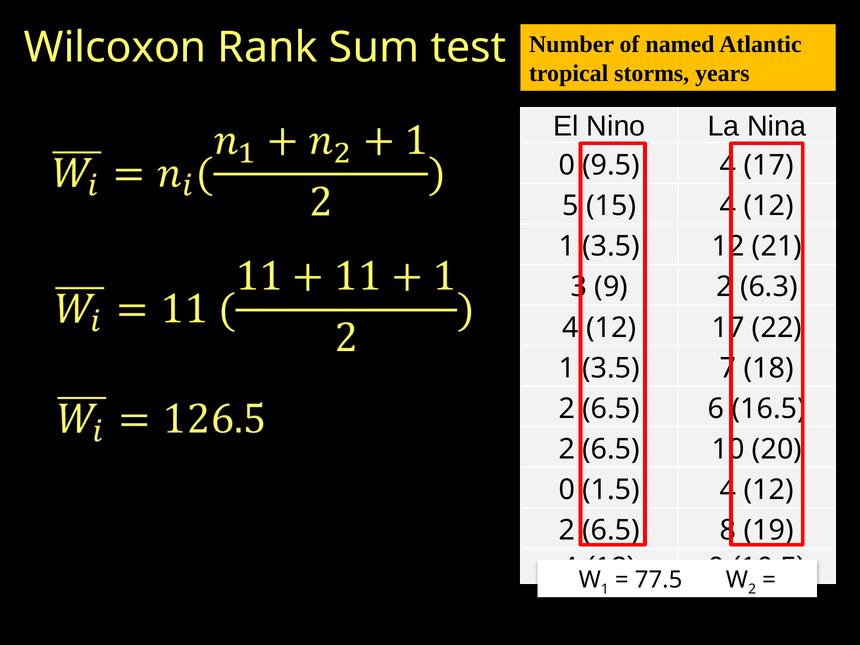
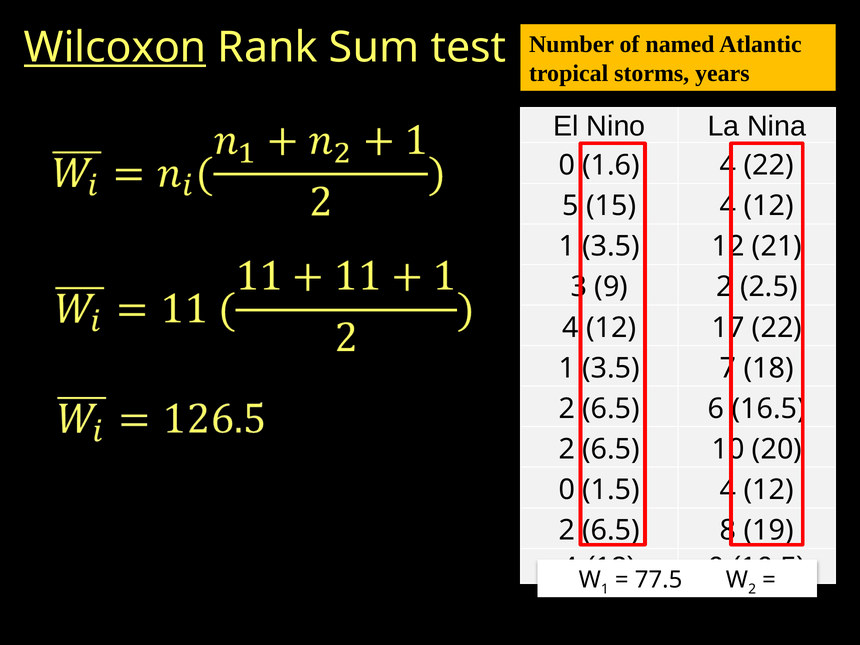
Wilcoxon underline: none -> present
9.5: 9.5 -> 1.6
17 at (769, 165): 17 -> 22
6.3: 6.3 -> 2.5
